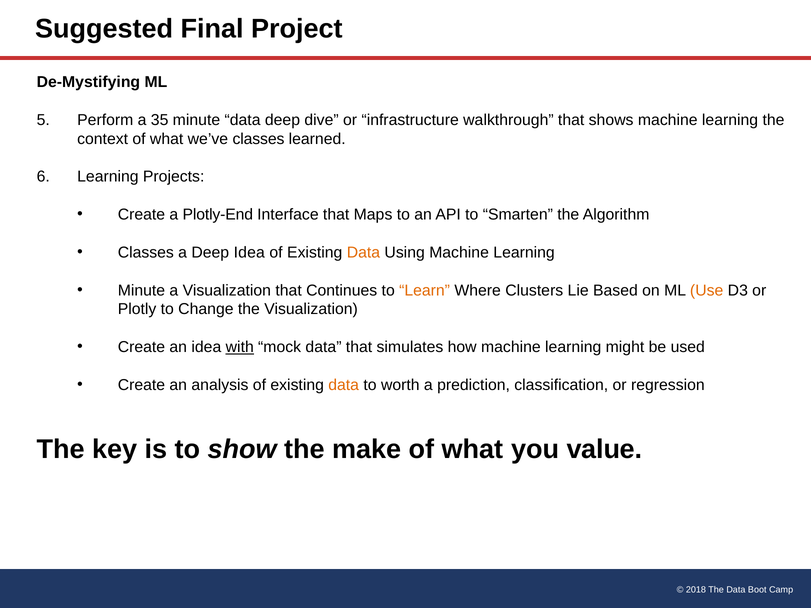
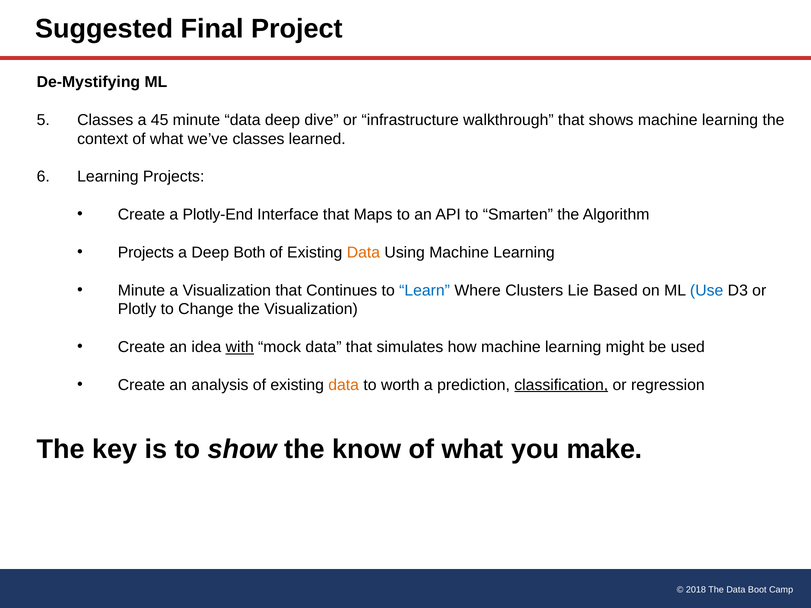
Perform at (105, 120): Perform -> Classes
35: 35 -> 45
Classes at (146, 253): Classes -> Projects
Deep Idea: Idea -> Both
Learn colour: orange -> blue
Use colour: orange -> blue
classification underline: none -> present
make: make -> know
value: value -> make
